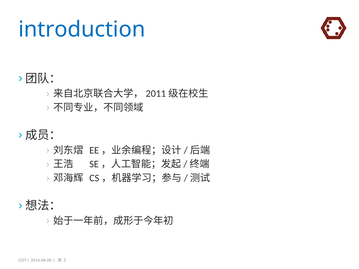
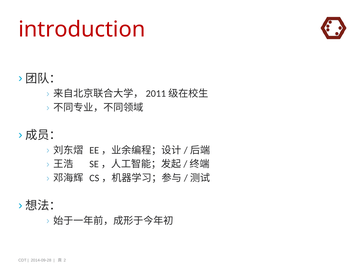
introduction colour: blue -> red
